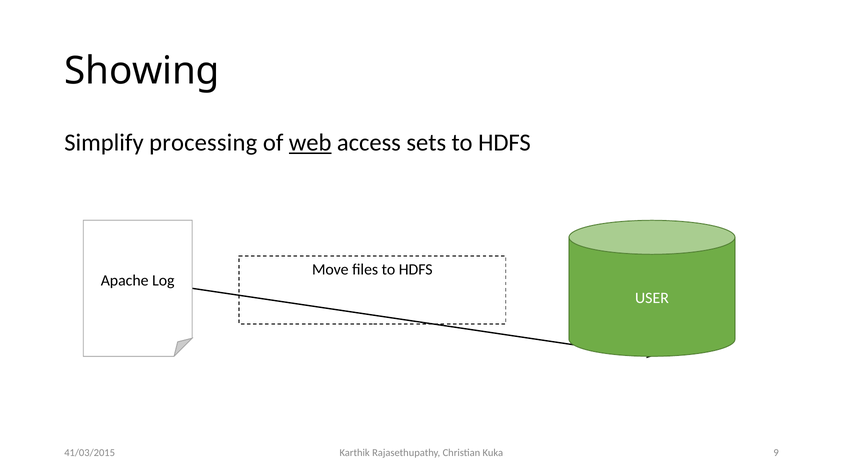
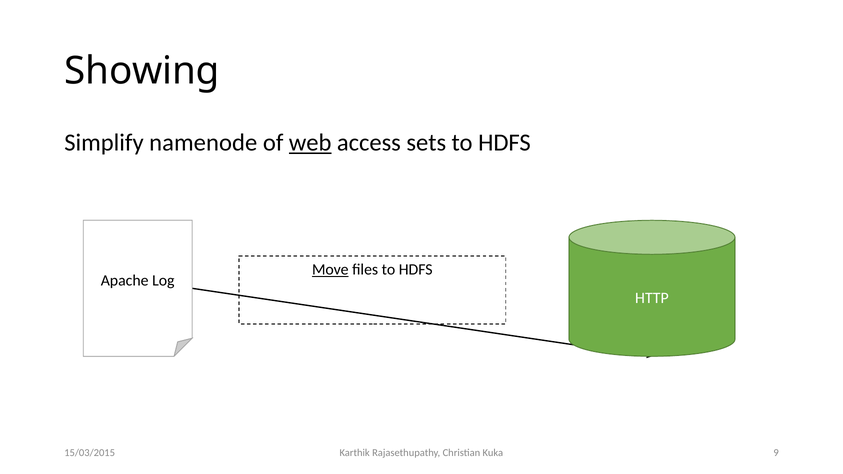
processing: processing -> namenode
Move underline: none -> present
USER: USER -> HTTP
41/03/2015: 41/03/2015 -> 15/03/2015
